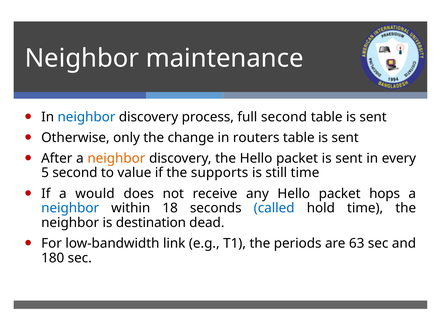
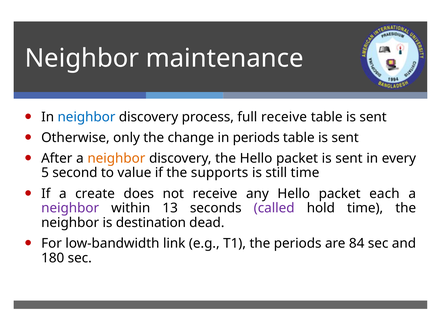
full second: second -> receive
in routers: routers -> periods
would: would -> create
hops: hops -> each
neighbor at (70, 208) colour: blue -> purple
18: 18 -> 13
called colour: blue -> purple
63: 63 -> 84
